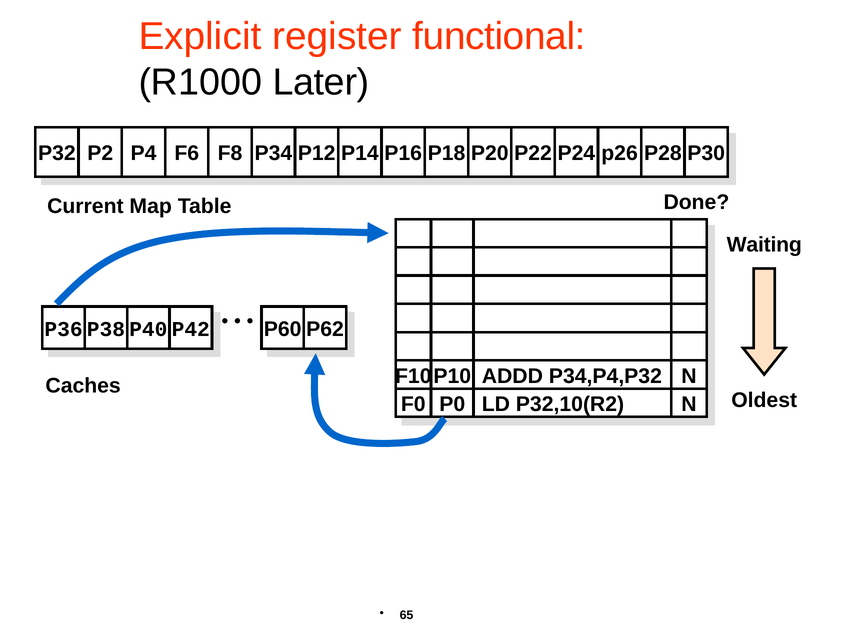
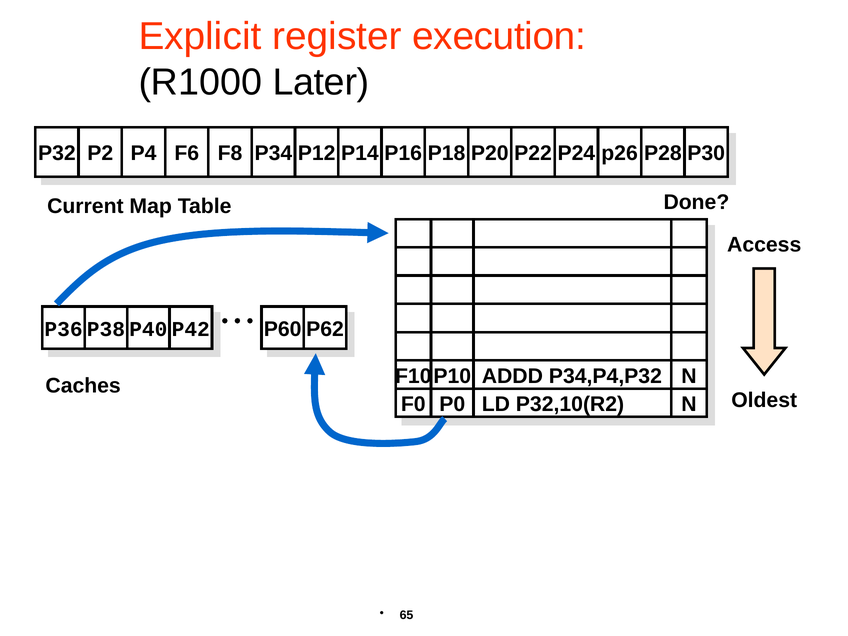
functional: functional -> execution
Waiting: Waiting -> Access
